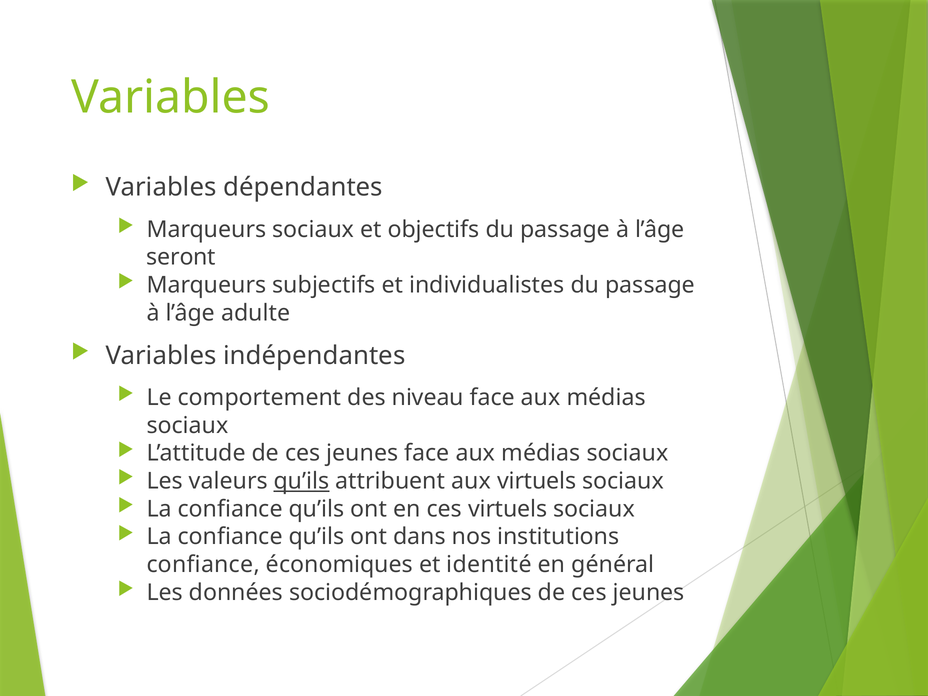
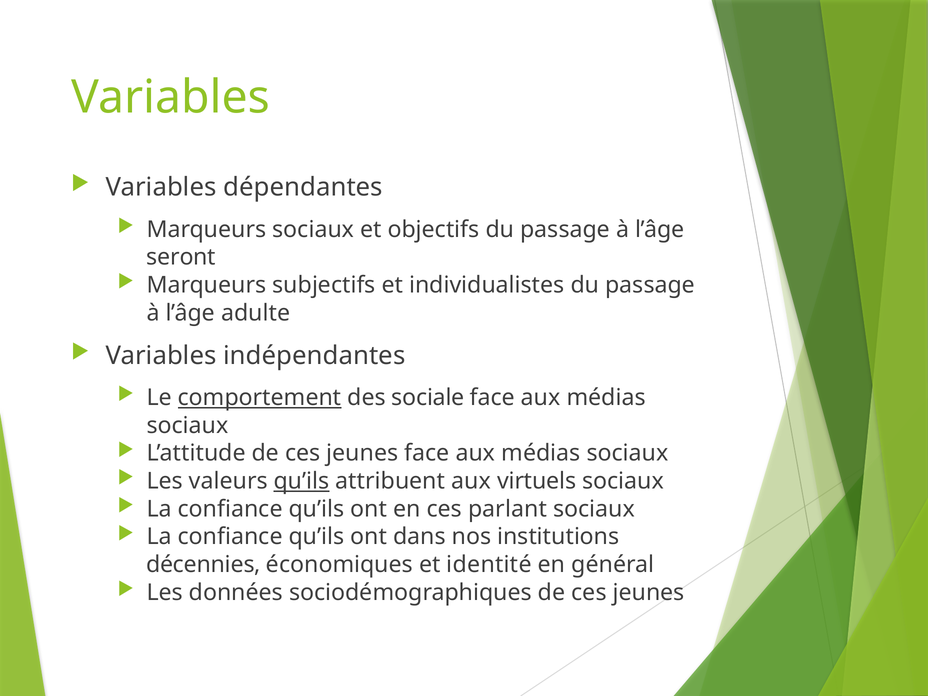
comportement underline: none -> present
niveau: niveau -> sociale
ces virtuels: virtuels -> parlant
confiance at (203, 565): confiance -> décennies
